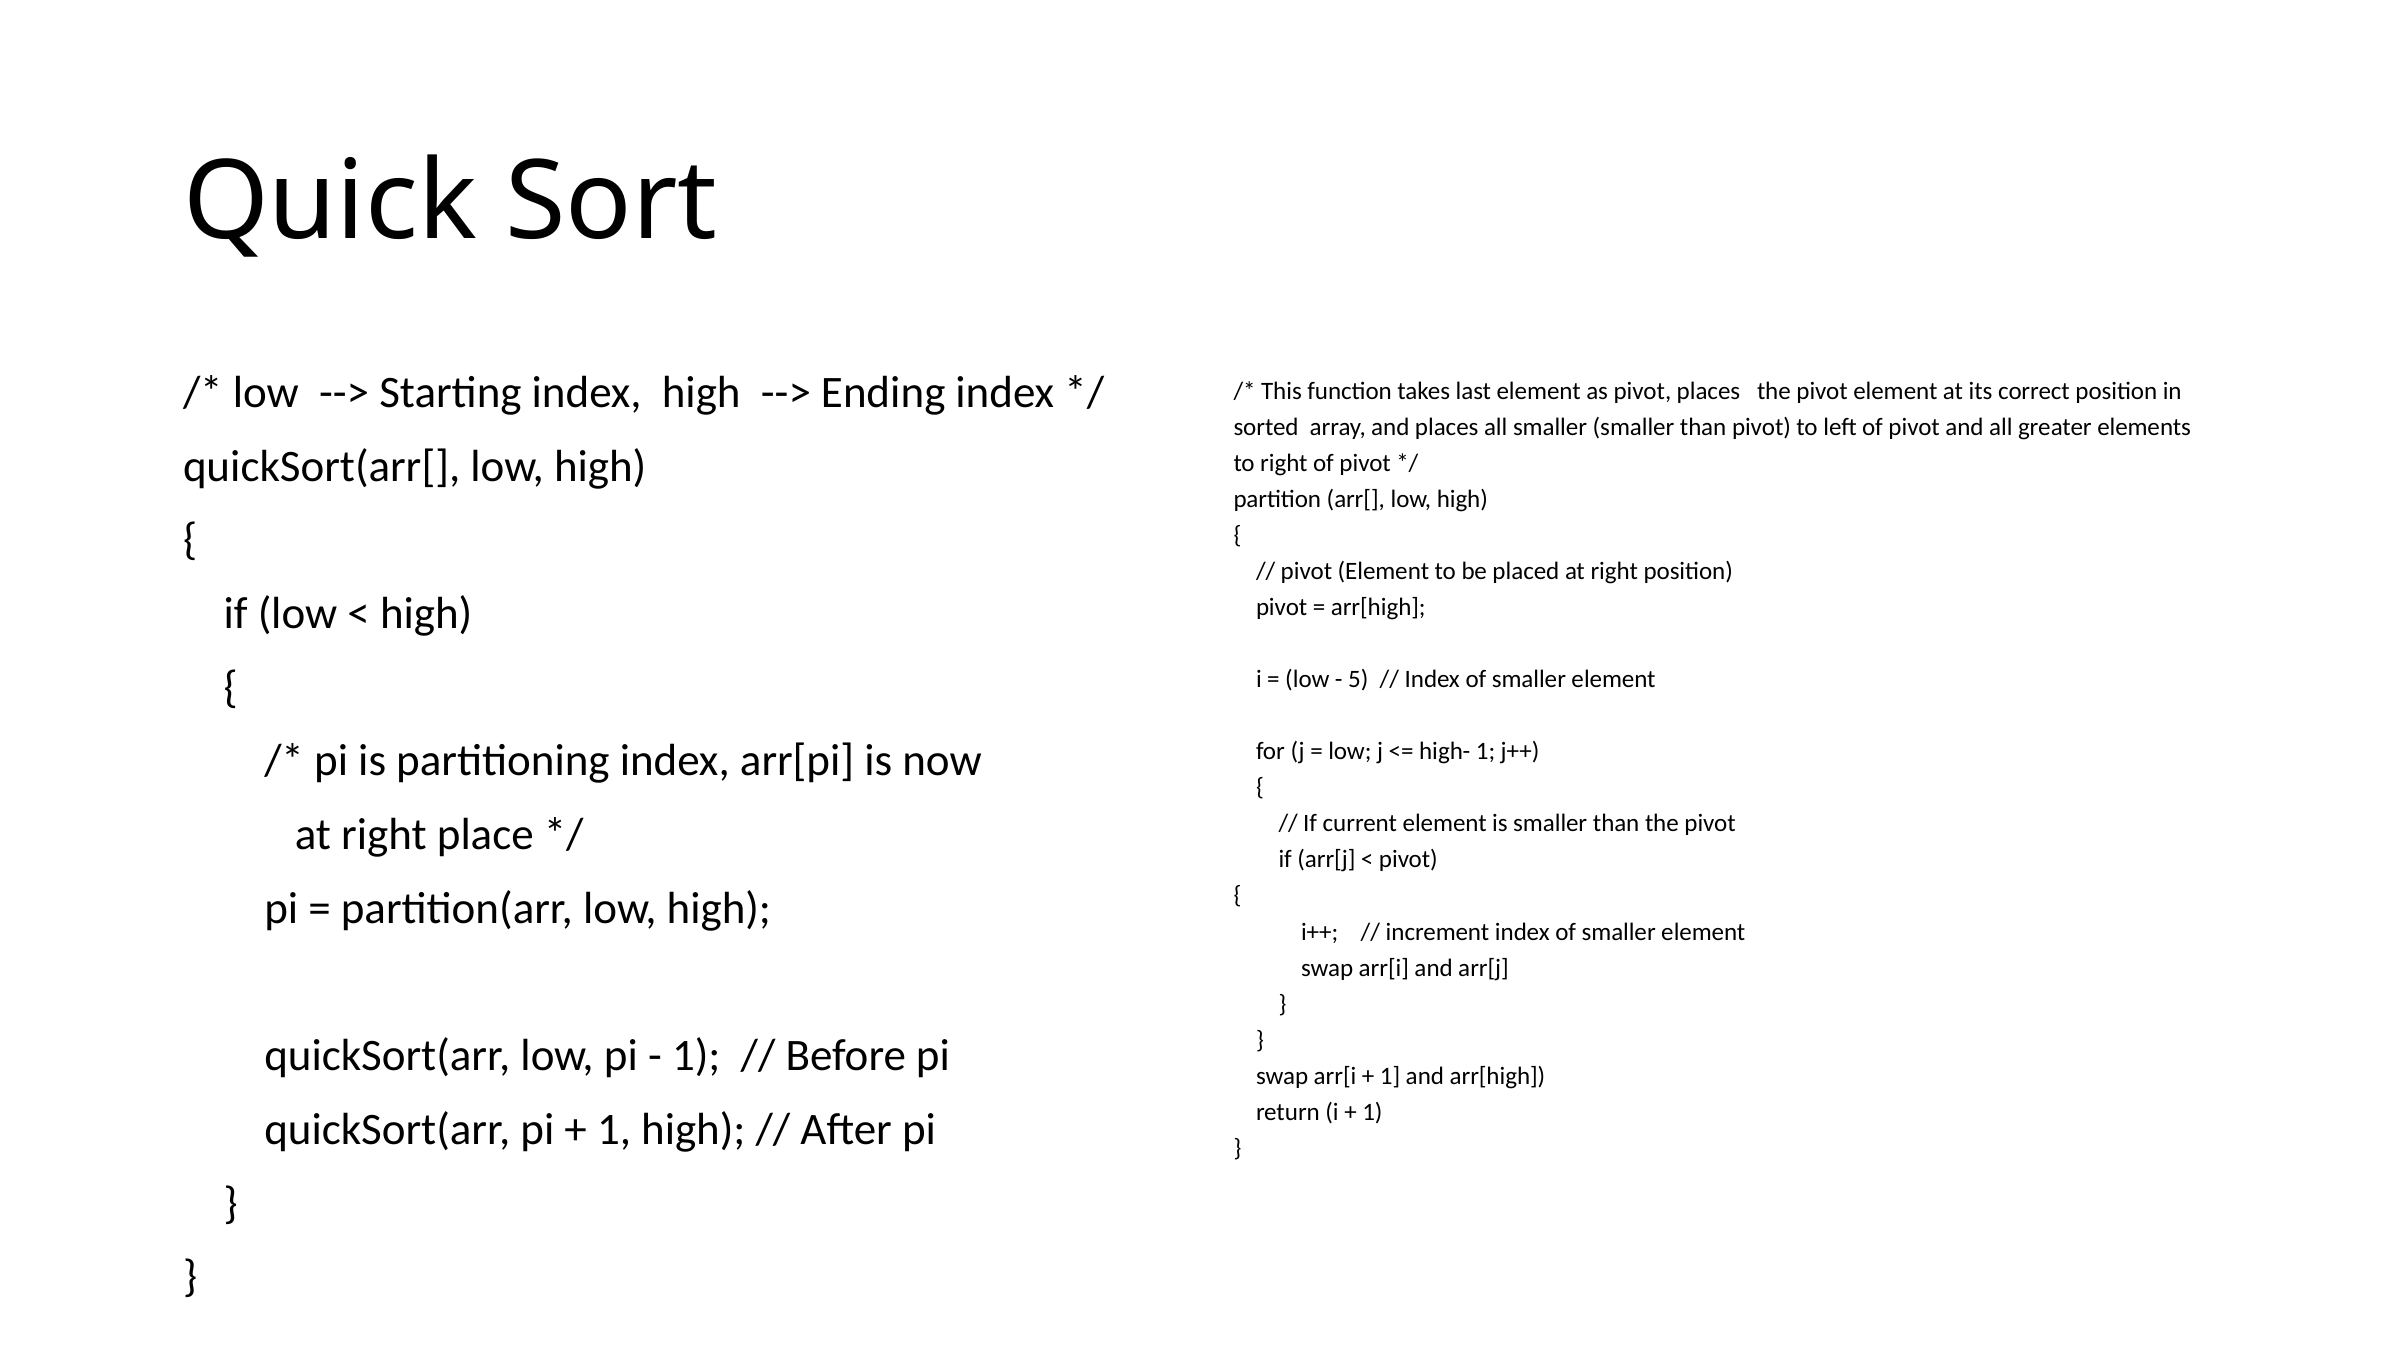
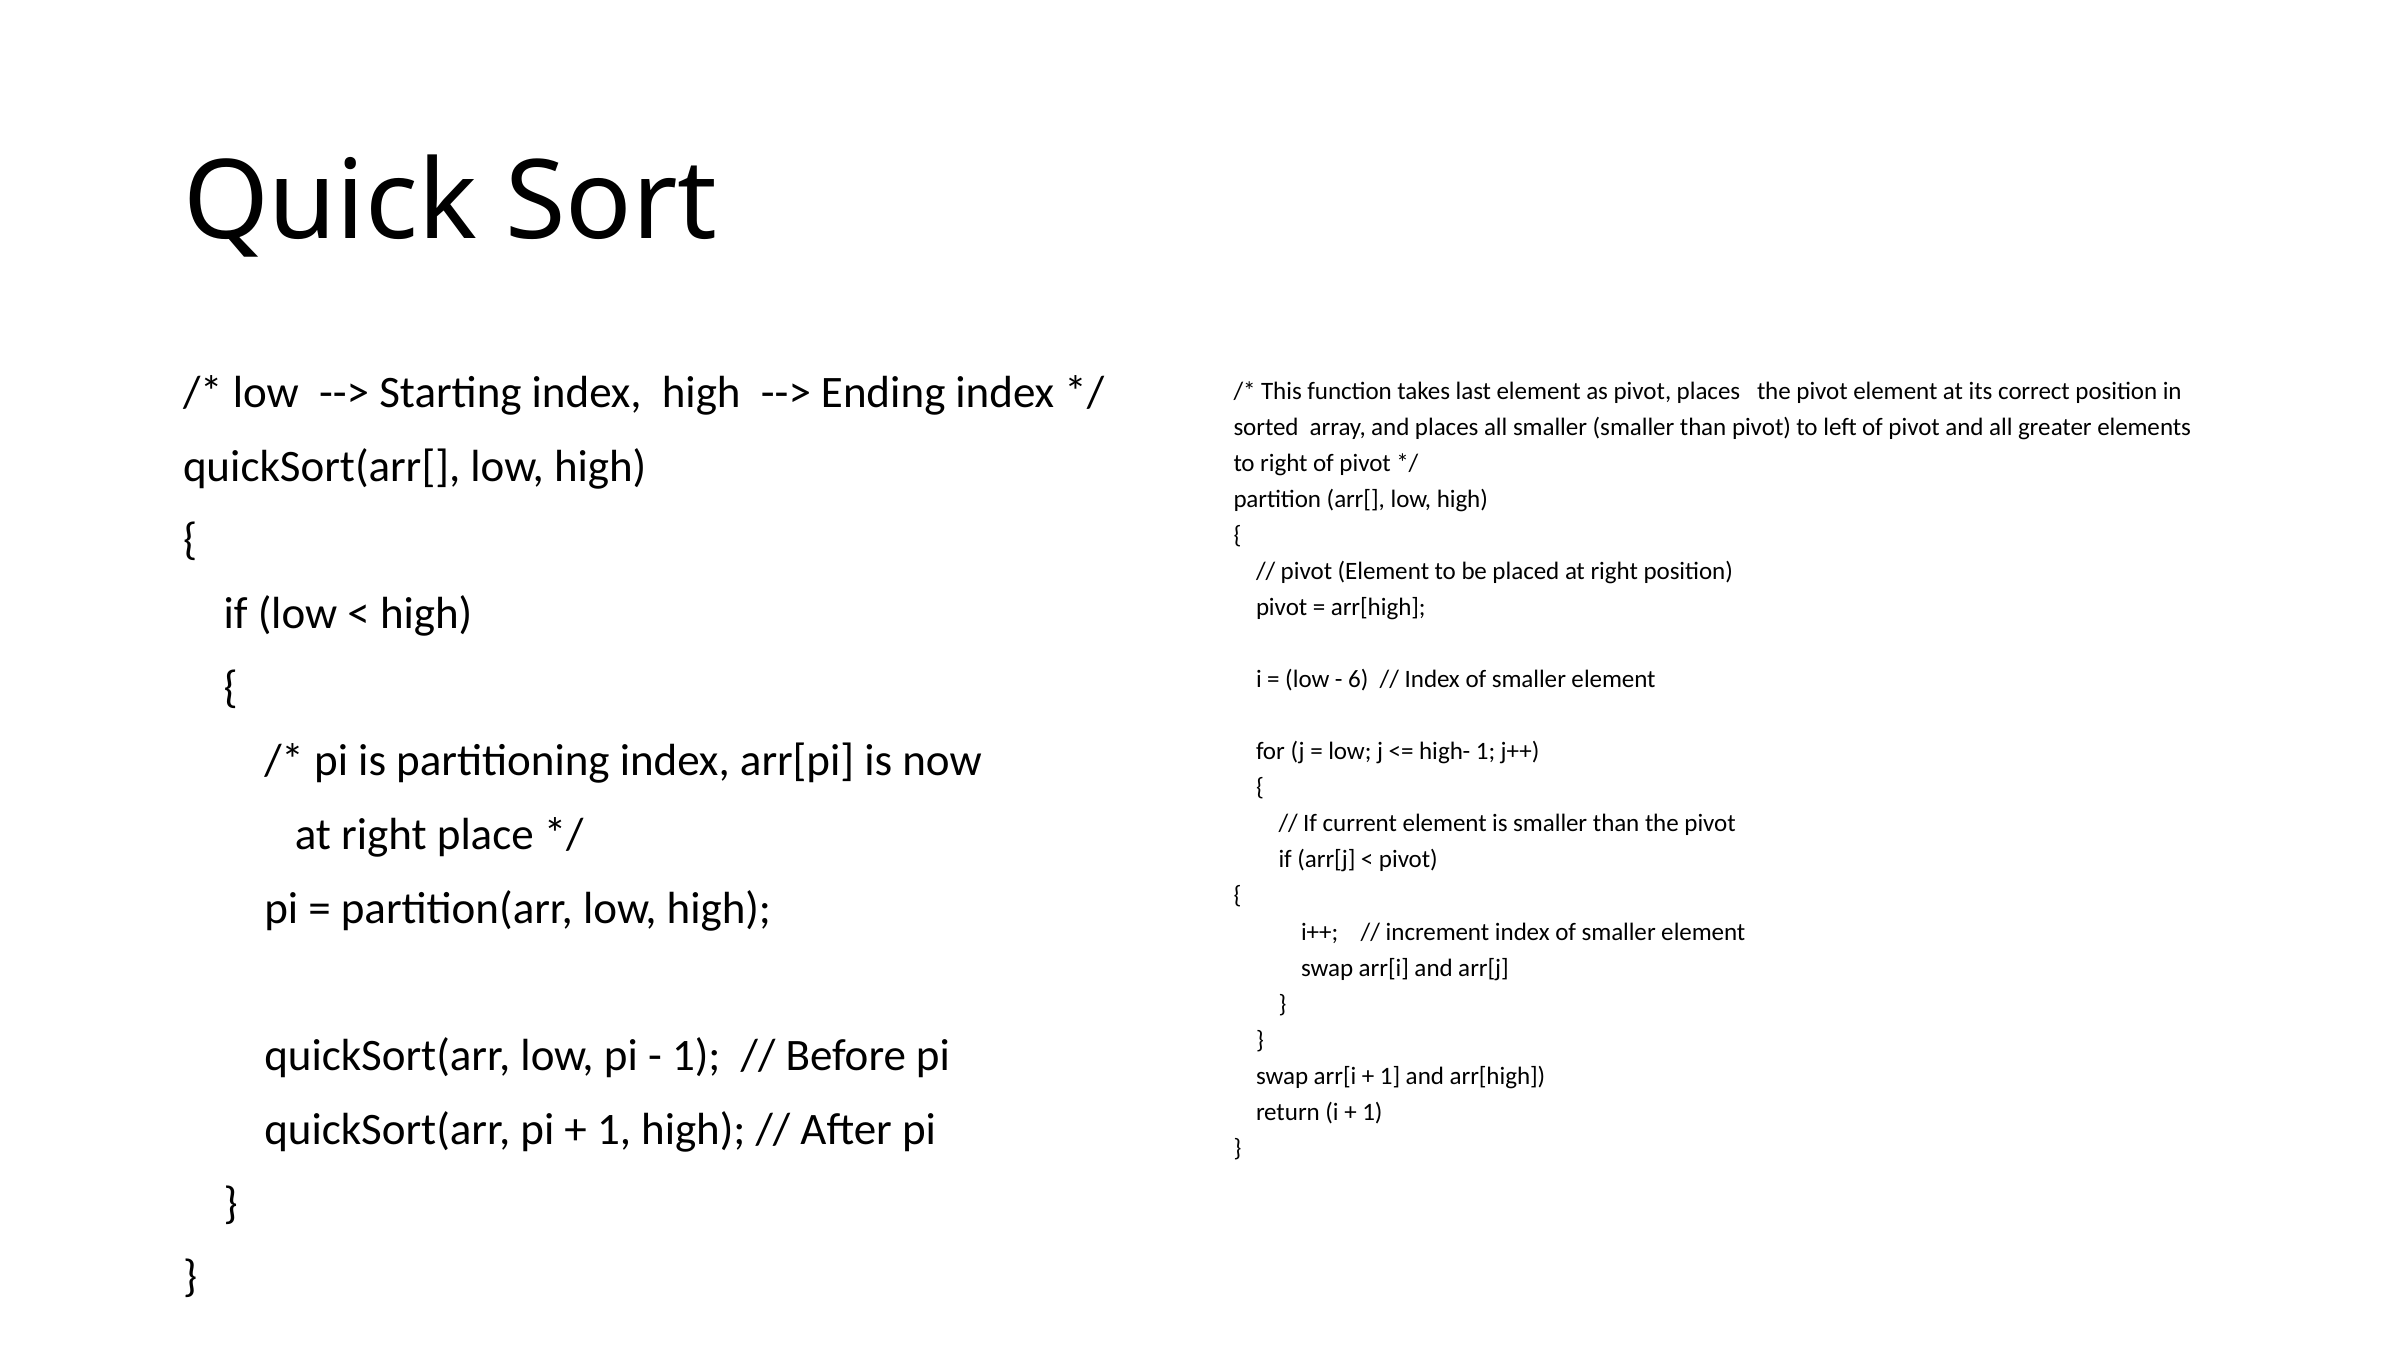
5: 5 -> 6
